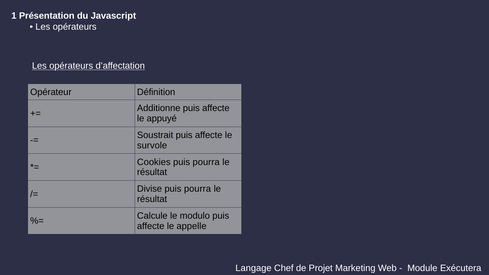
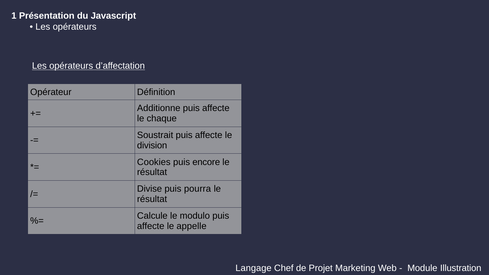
appuyé: appuyé -> chaque
survole: survole -> division
pourra at (206, 162): pourra -> encore
Exécutera: Exécutera -> Illustration
